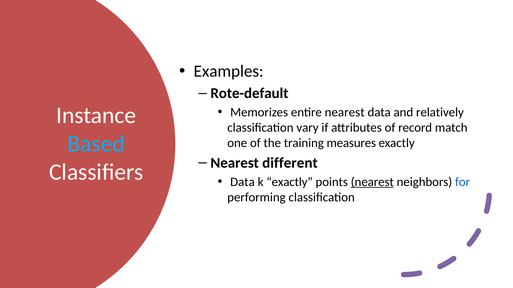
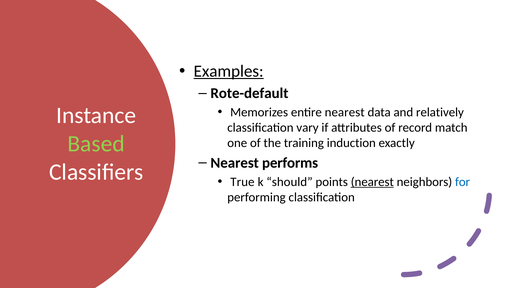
Examples underline: none -> present
Based colour: light blue -> light green
measures: measures -> induction
different: different -> performs
Data at (242, 182): Data -> True
k exactly: exactly -> should
